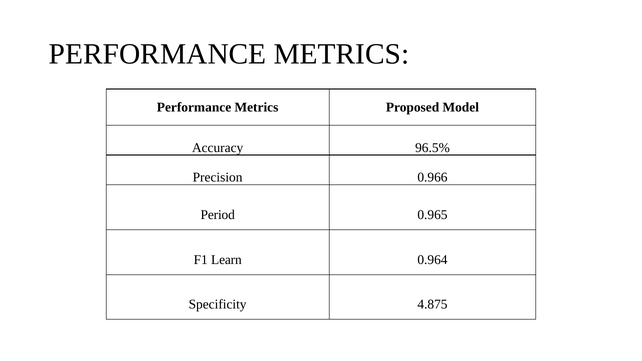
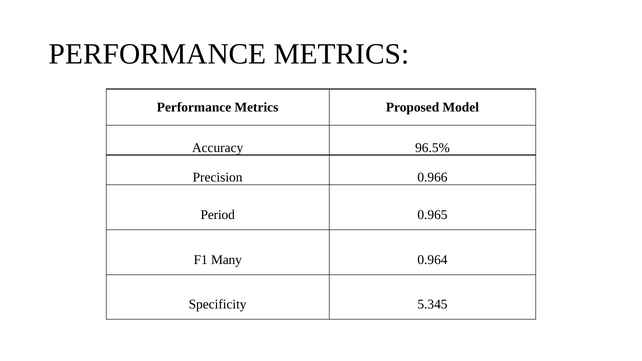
Learn: Learn -> Many
4.875: 4.875 -> 5.345
